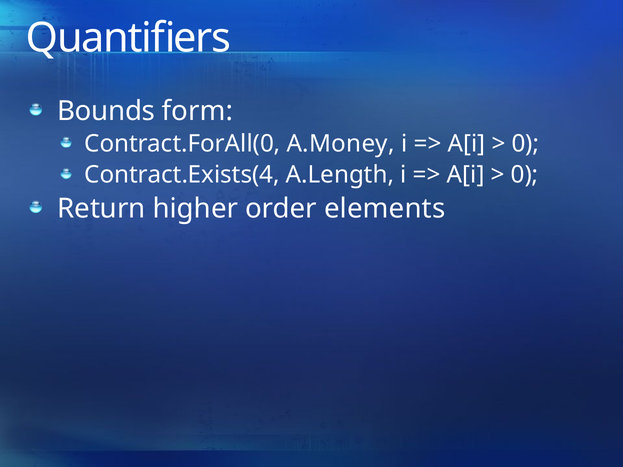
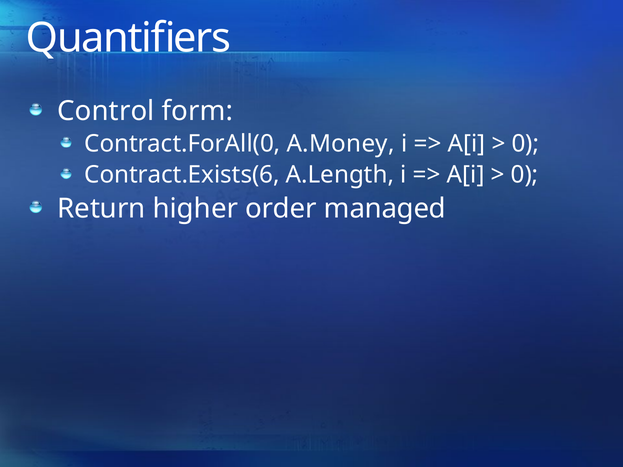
Bounds: Bounds -> Control
Contract.Exists(4: Contract.Exists(4 -> Contract.Exists(6
elements: elements -> managed
